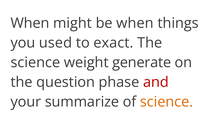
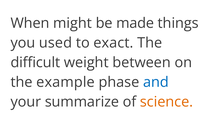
be when: when -> made
science at (35, 62): science -> difficult
generate: generate -> between
question: question -> example
and colour: red -> blue
